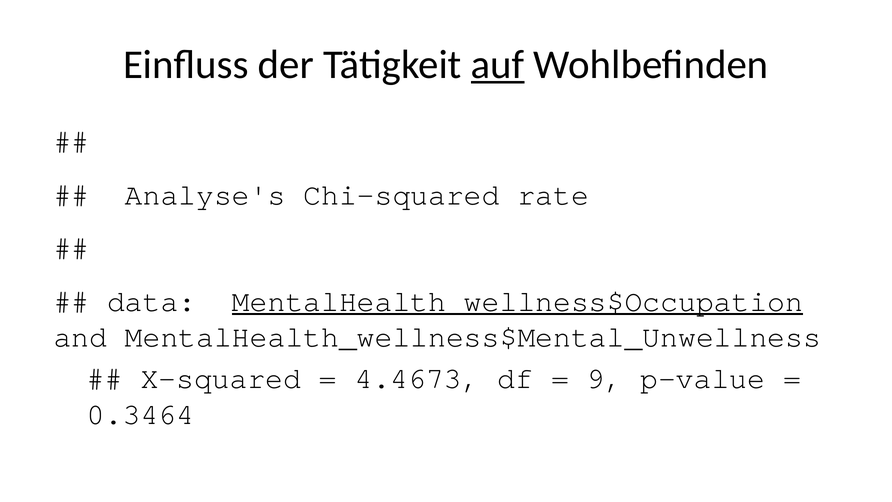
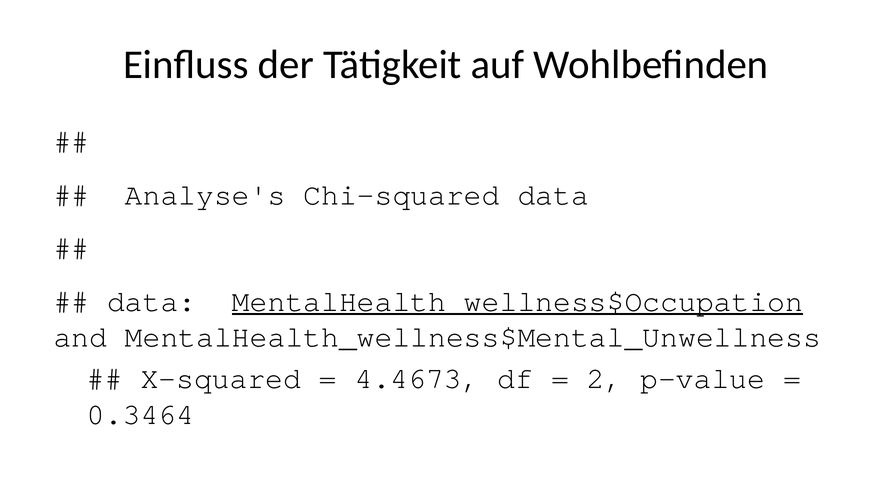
auf underline: present -> none
Chi-squared rate: rate -> data
9: 9 -> 2
